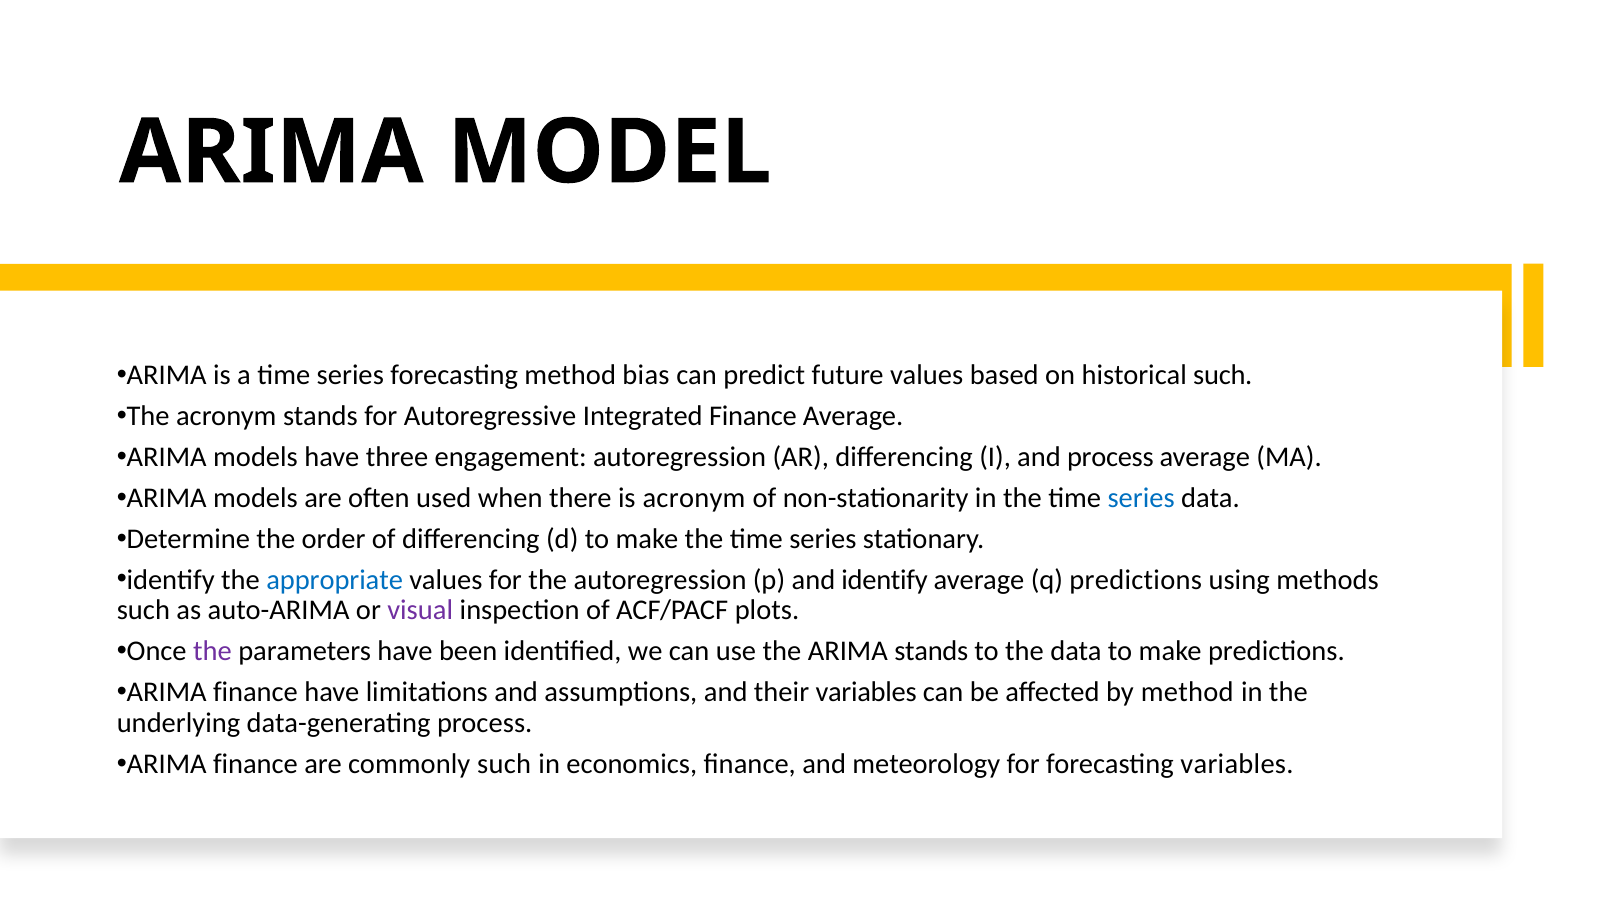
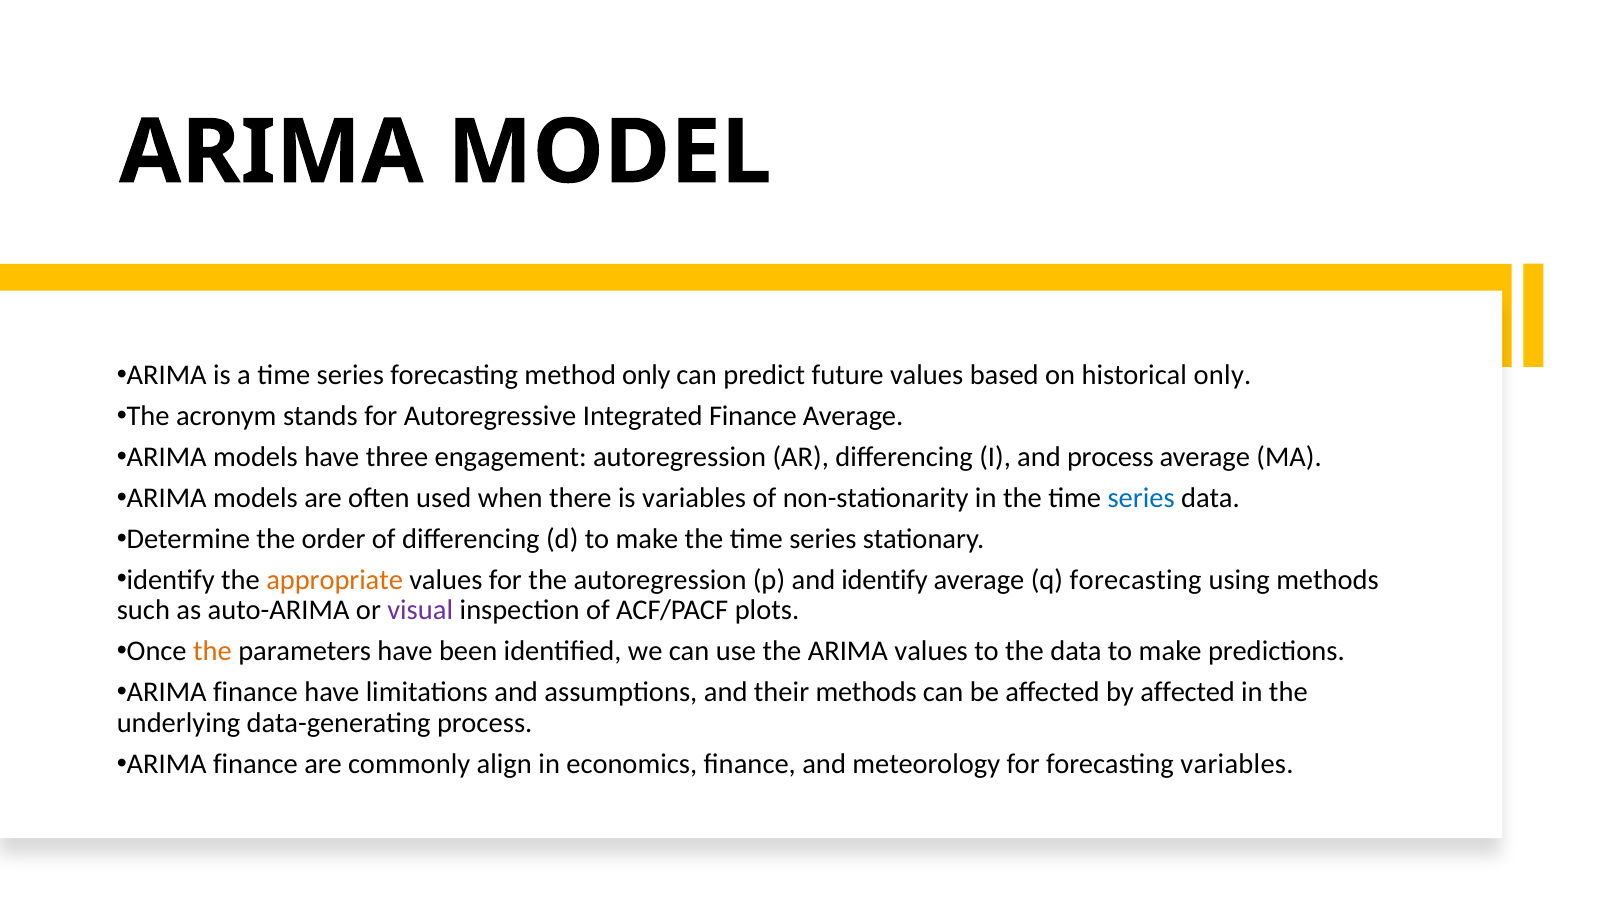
method bias: bias -> only
historical such: such -> only
is acronym: acronym -> variables
appropriate colour: blue -> orange
q predictions: predictions -> forecasting
the at (212, 651) colour: purple -> orange
ARIMA stands: stands -> values
their variables: variables -> methods
by method: method -> affected
commonly such: such -> align
